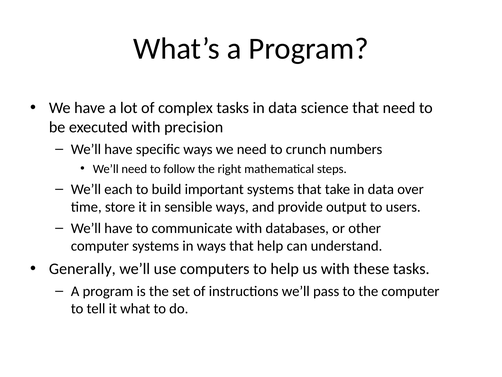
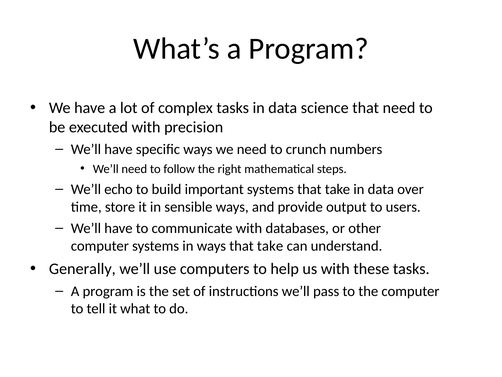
each: each -> echo
ways that help: help -> take
